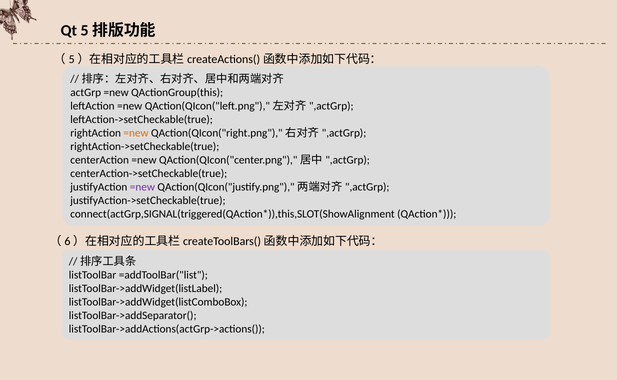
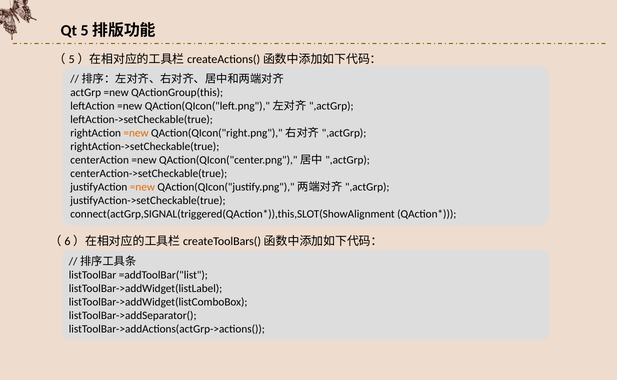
=new at (142, 187) colour: purple -> orange
